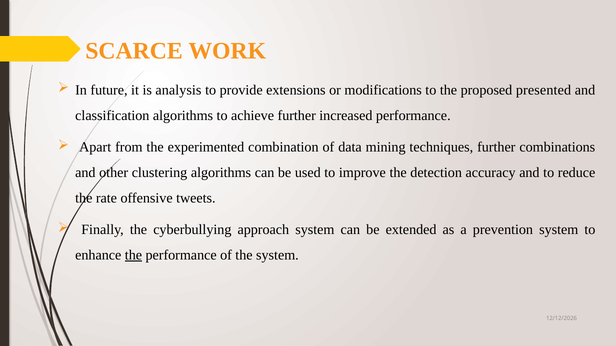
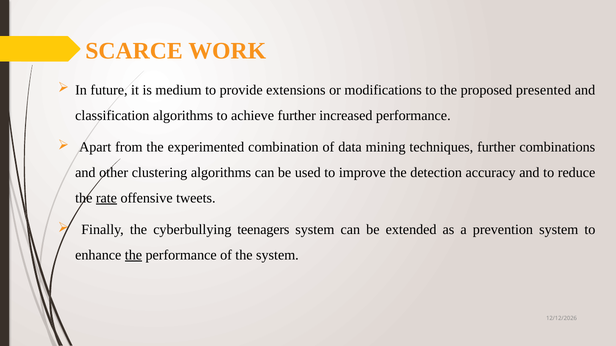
analysis: analysis -> medium
rate underline: none -> present
approach: approach -> teenagers
